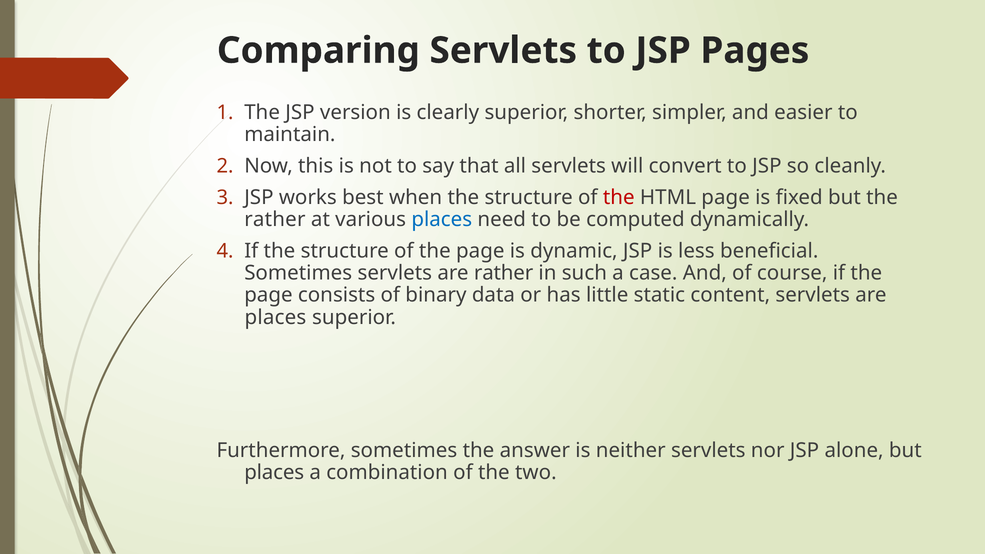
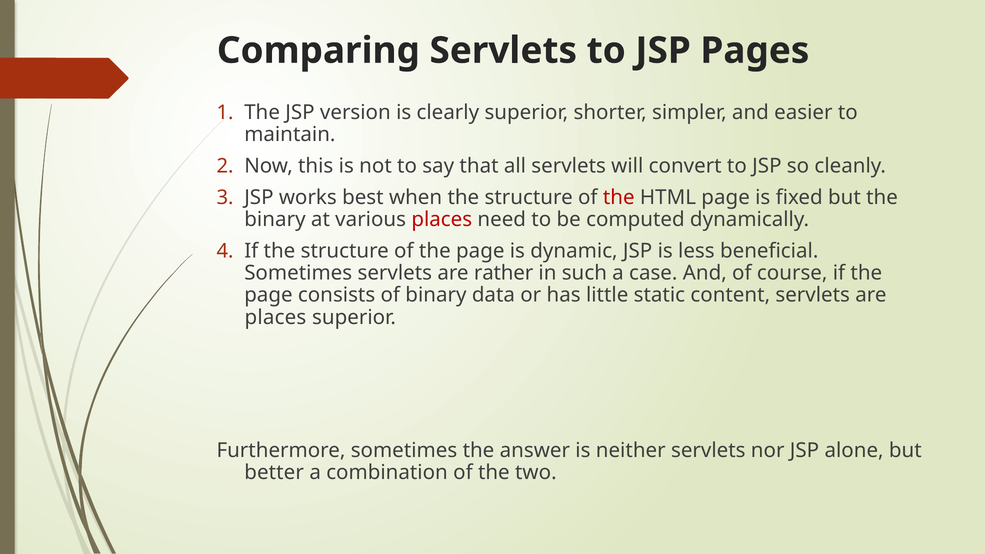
rather at (275, 220): rather -> binary
places at (442, 220) colour: blue -> red
places at (274, 473): places -> better
